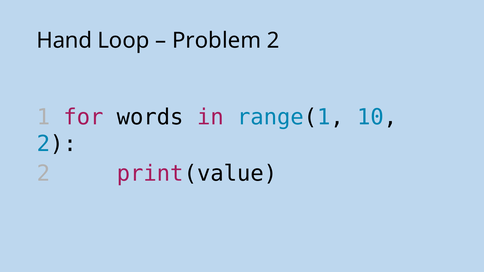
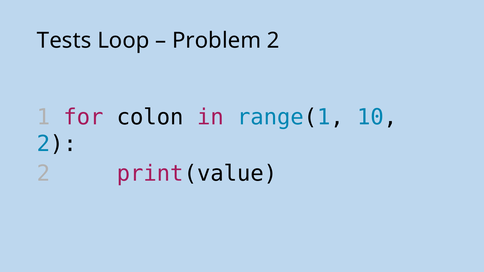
Hand: Hand -> Tests
words: words -> colon
